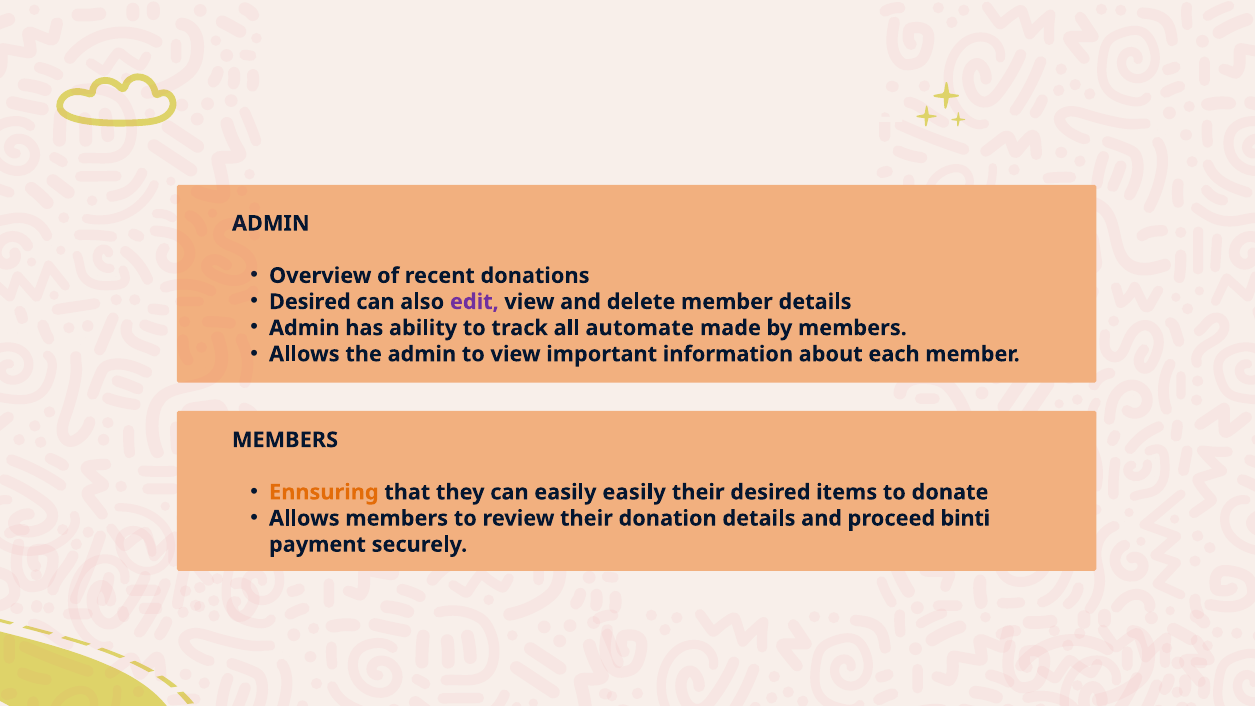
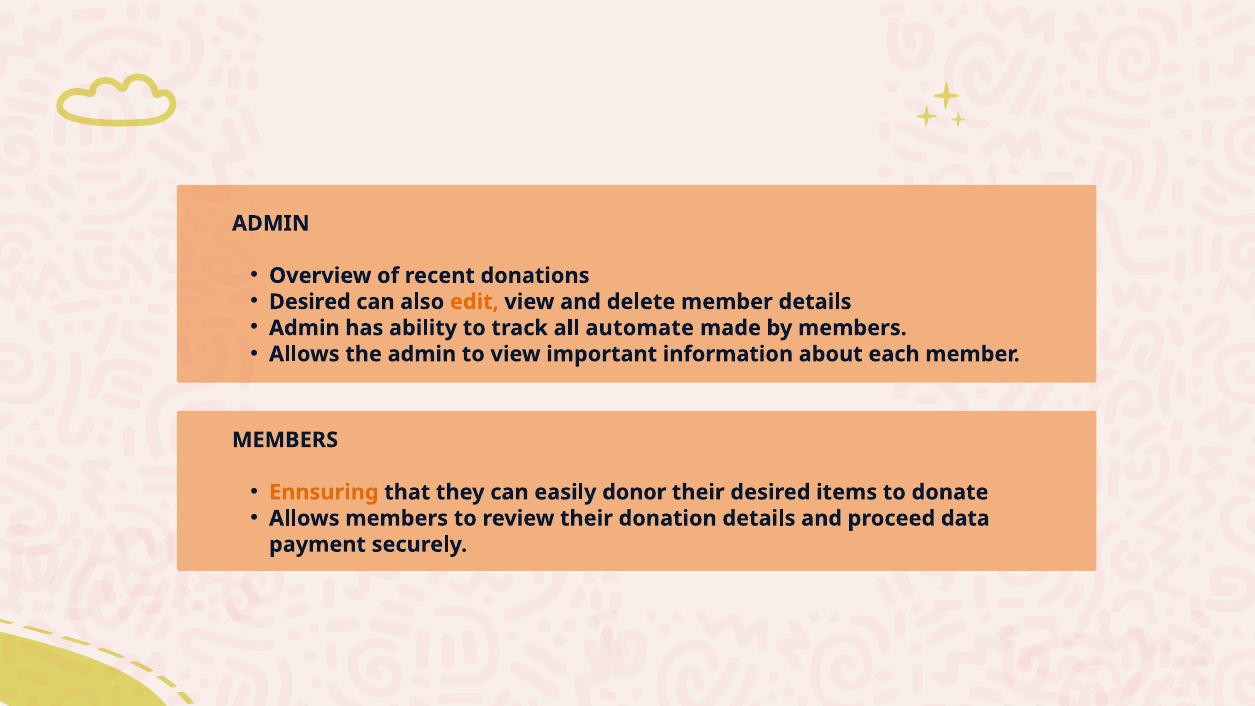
edit colour: purple -> orange
easily easily: easily -> donor
binti: binti -> data
